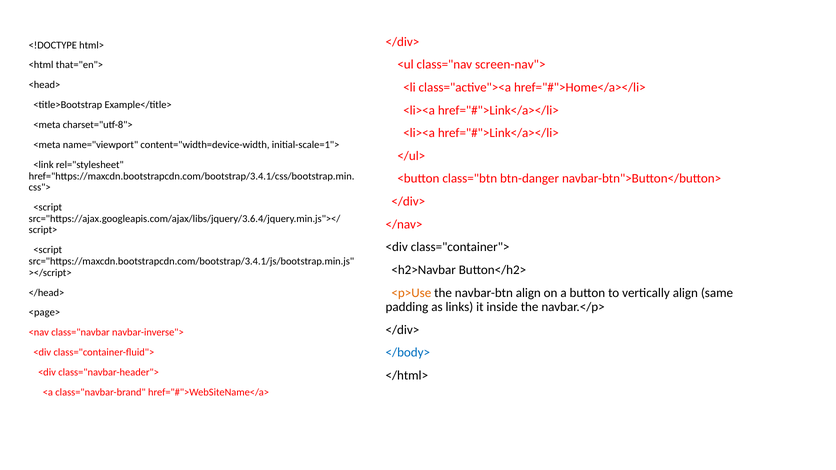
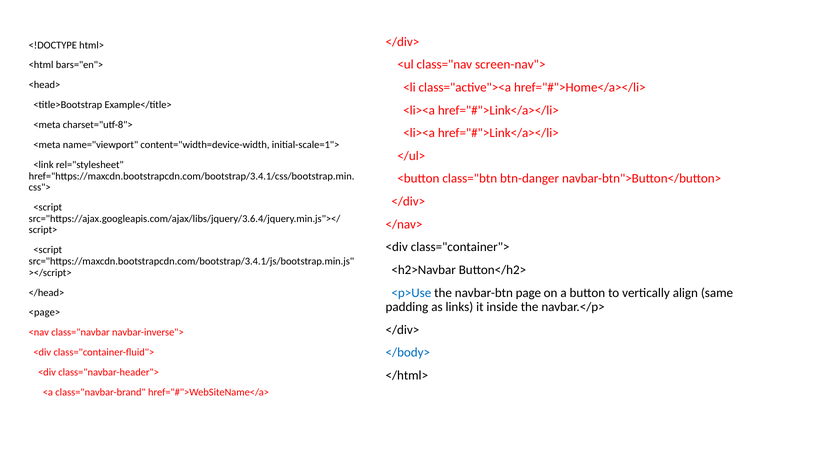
that="en">: that="en"> -> bars="en">
<p>Use colour: orange -> blue
navbar-btn align: align -> page
